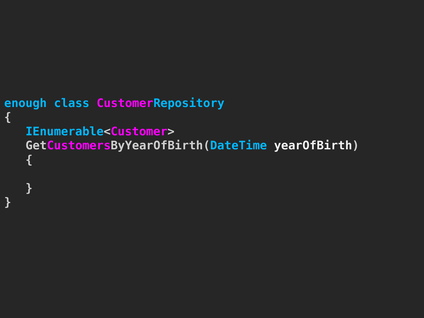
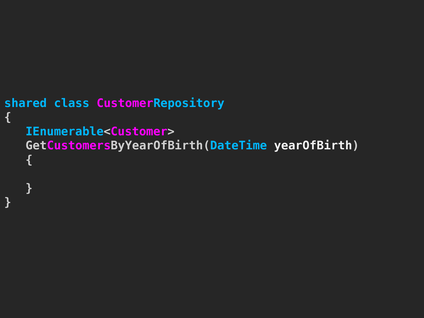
enough: enough -> shared
